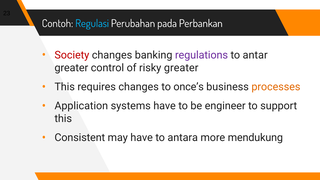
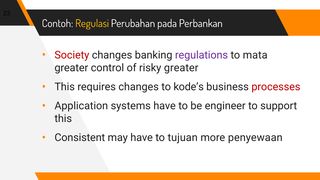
Regulasi colour: light blue -> yellow
antar: antar -> mata
once’s: once’s -> kode’s
processes colour: orange -> red
antara: antara -> tujuan
mendukung: mendukung -> penyewaan
